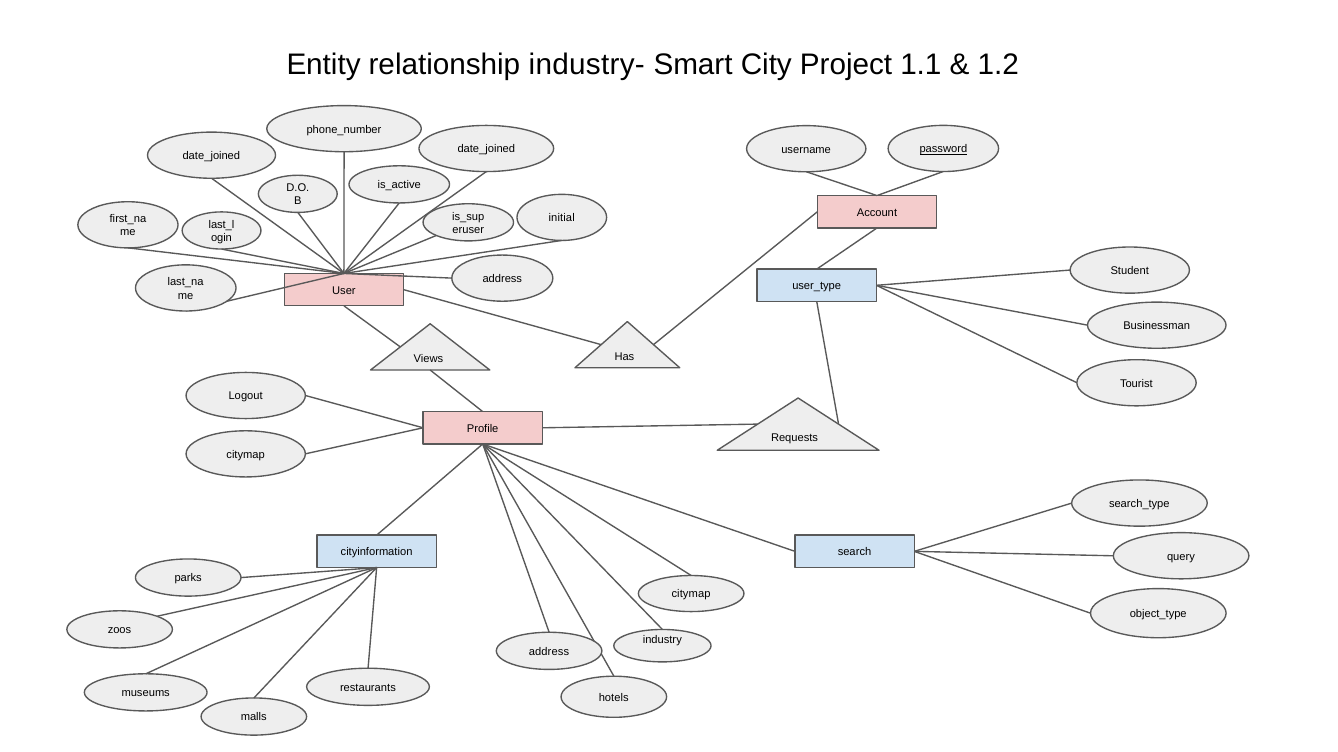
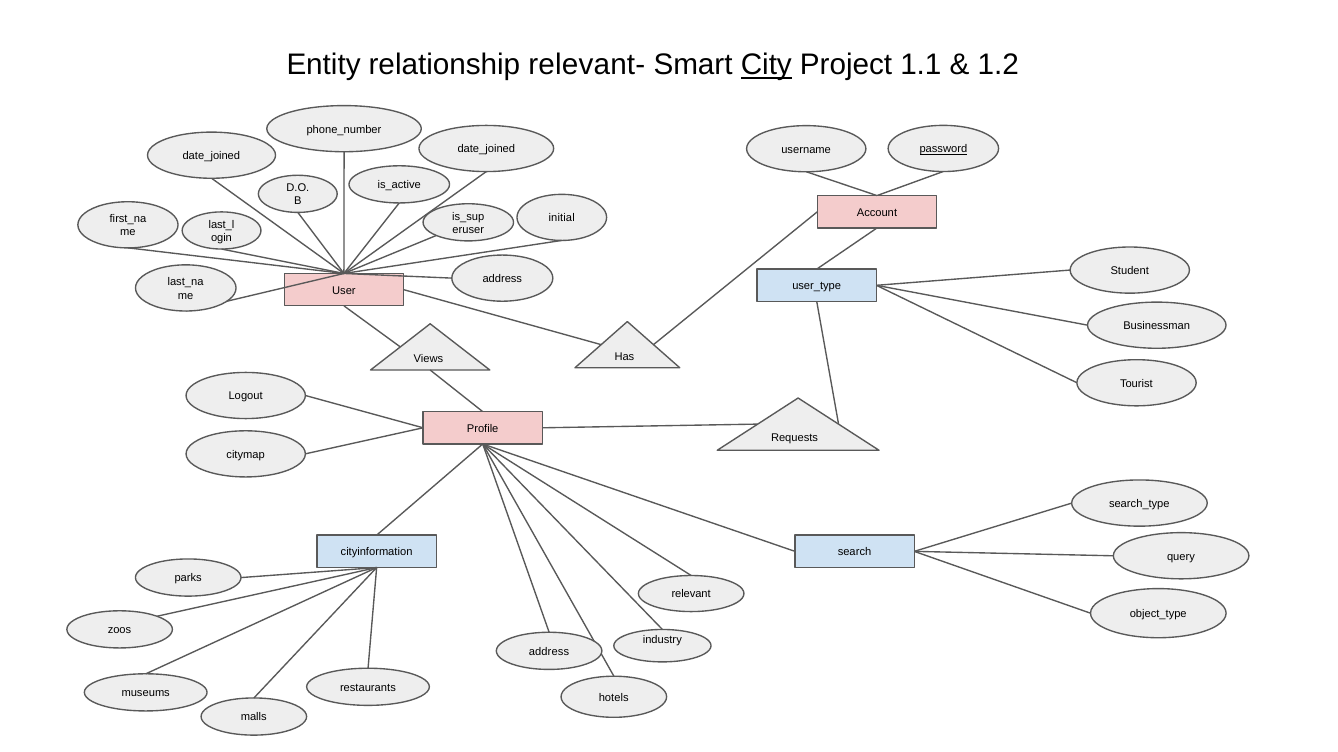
industry-: industry- -> relevant-
City underline: none -> present
citymap at (691, 595): citymap -> relevant
